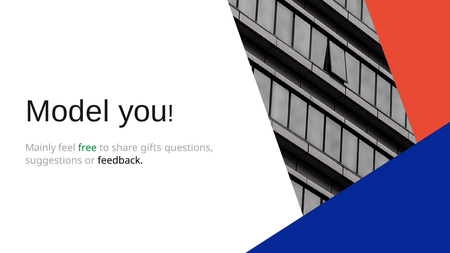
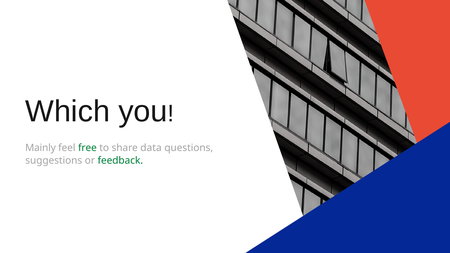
Model: Model -> Which
gifts: gifts -> data
feedback colour: black -> green
